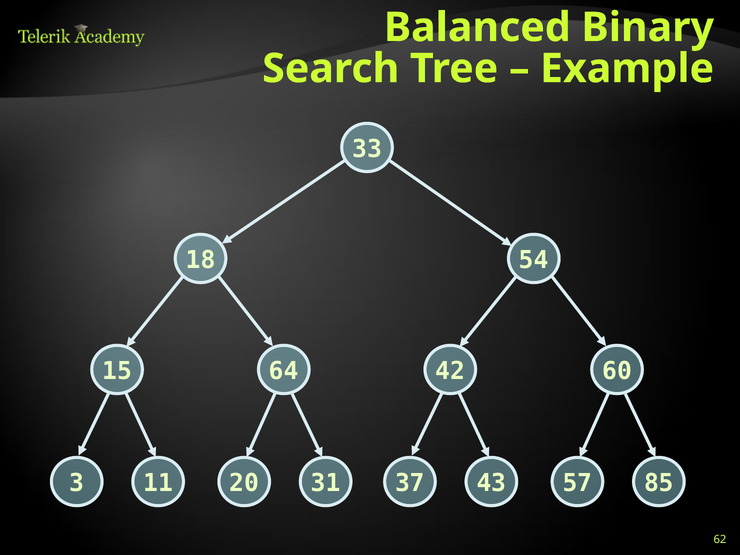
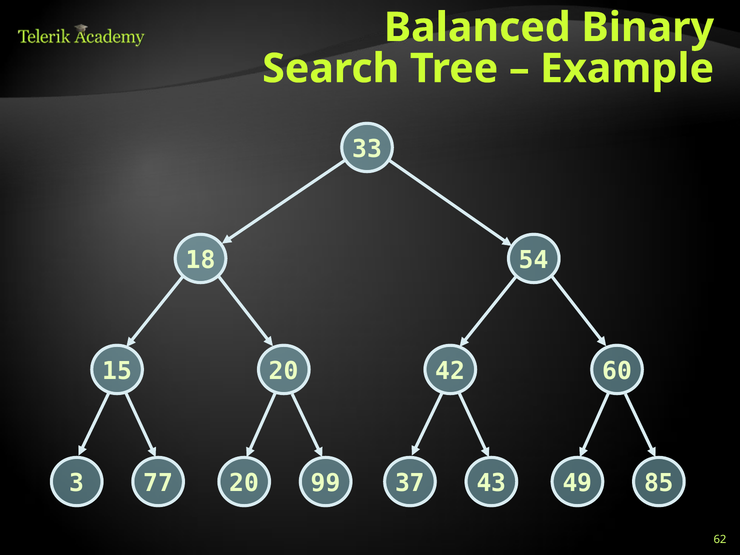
15 64: 64 -> 20
11: 11 -> 77
31: 31 -> 99
57: 57 -> 49
